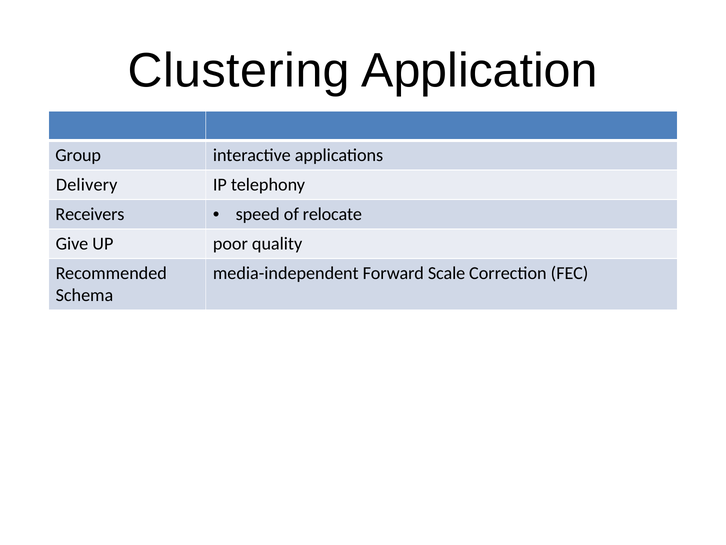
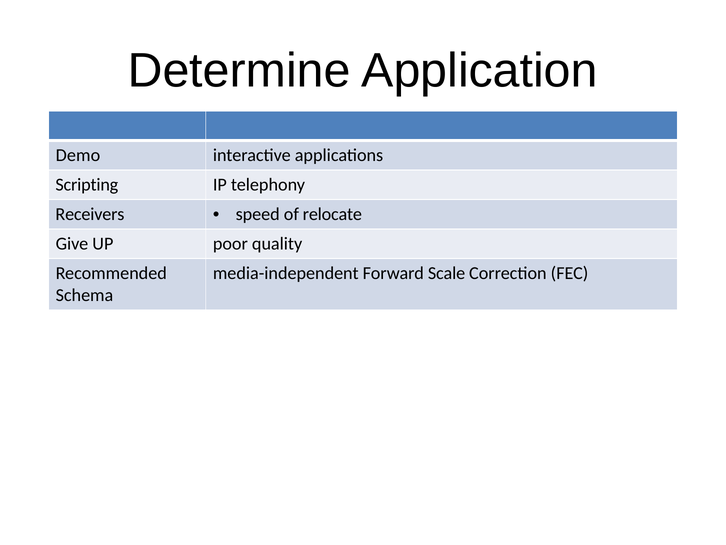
Clustering: Clustering -> Determine
Group: Group -> Demo
Delivery: Delivery -> Scripting
